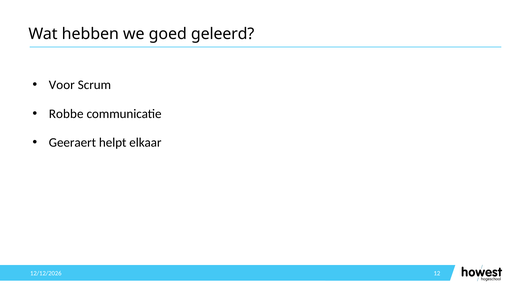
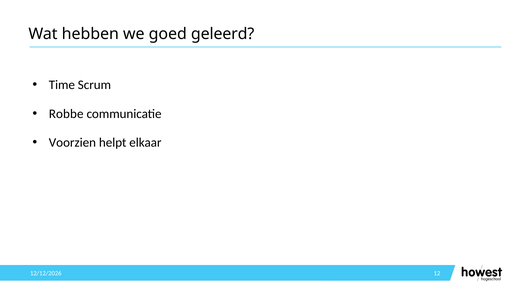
Voor: Voor -> Time
Geeraert: Geeraert -> Voorzien
